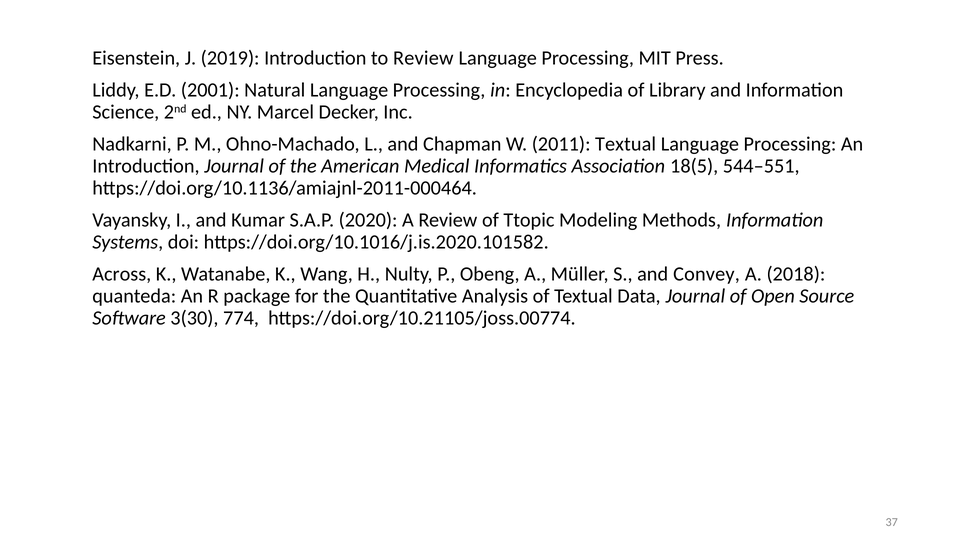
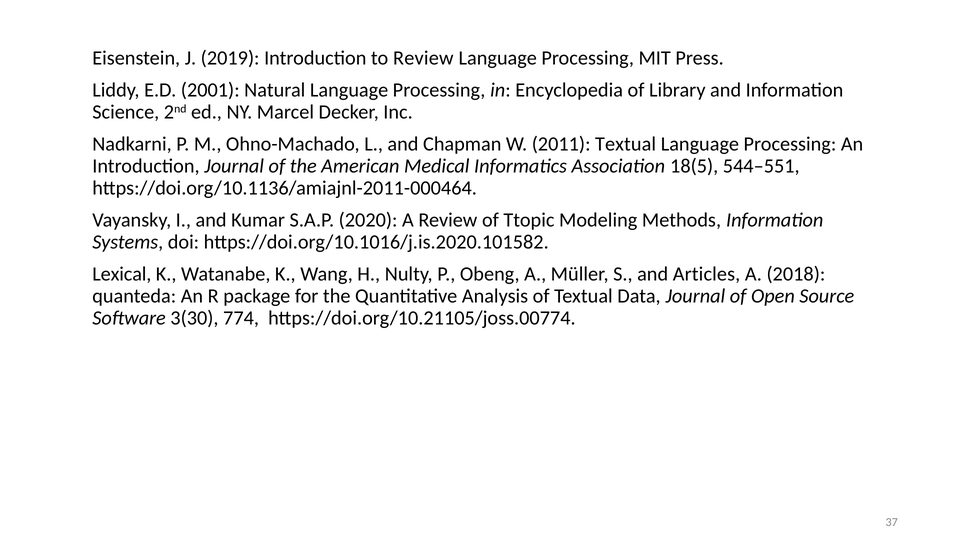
Across: Across -> Lexical
Convey: Convey -> Articles
